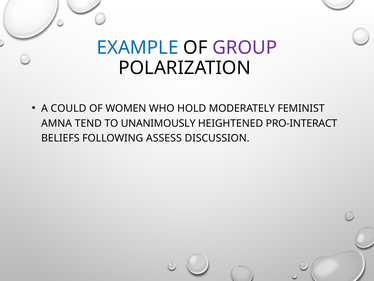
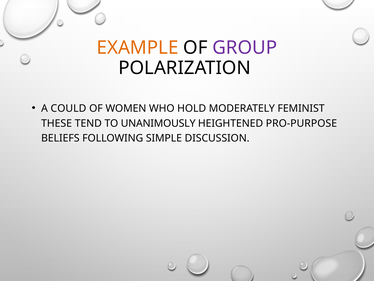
EXAMPLE colour: blue -> orange
AMNA: AMNA -> THESE
PRO-INTERACT: PRO-INTERACT -> PRO-PURPOSE
ASSESS: ASSESS -> SIMPLE
